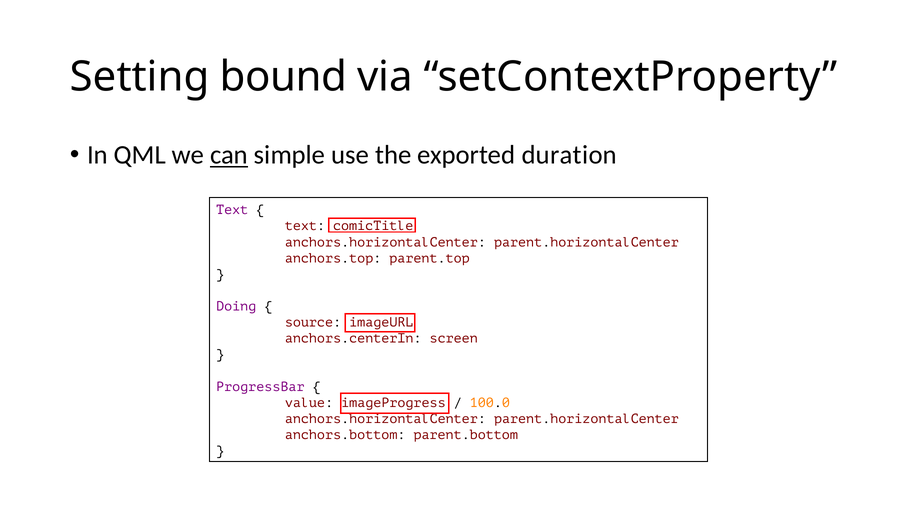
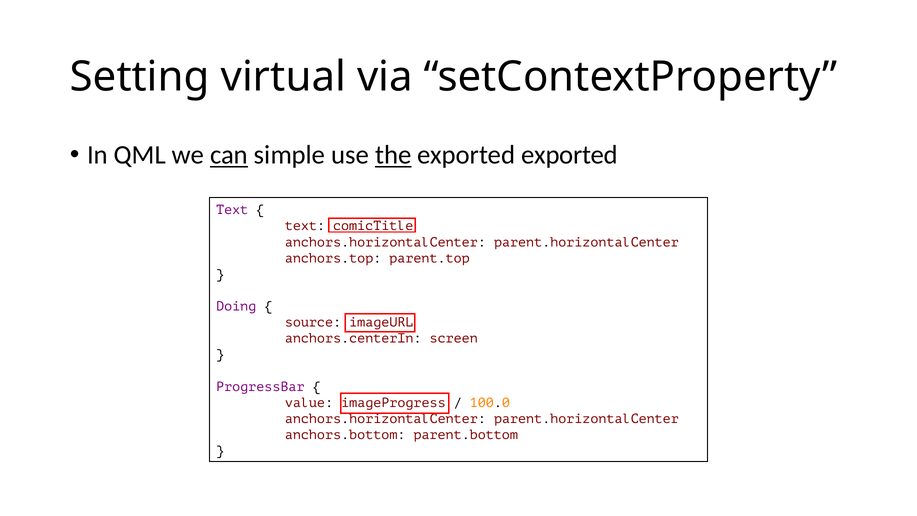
bound: bound -> virtual
the underline: none -> present
exported duration: duration -> exported
